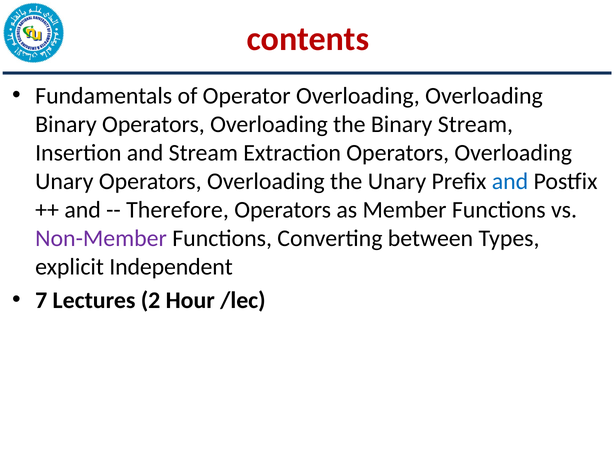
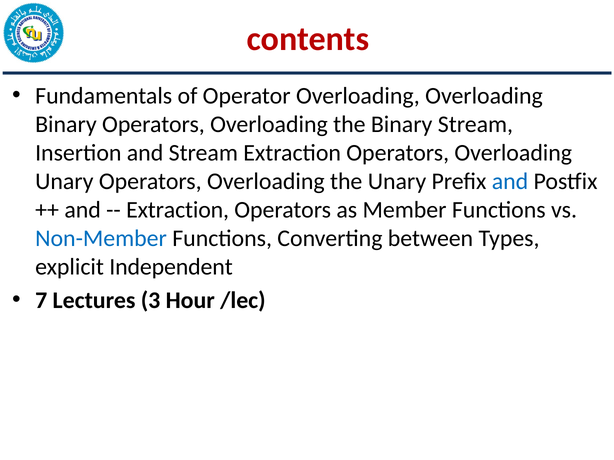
Therefore at (178, 210): Therefore -> Extraction
Non-Member colour: purple -> blue
2: 2 -> 3
